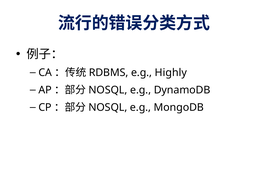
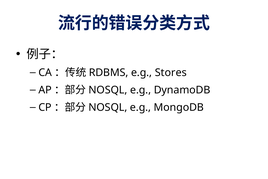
Highly: Highly -> Stores
